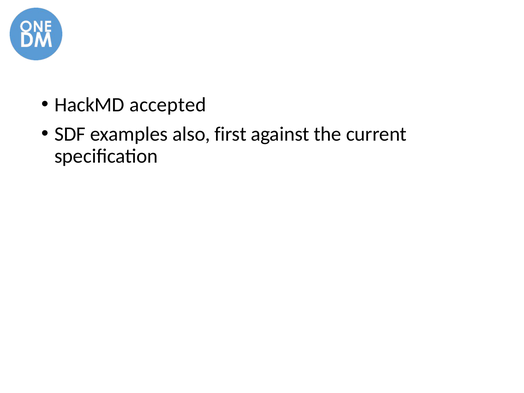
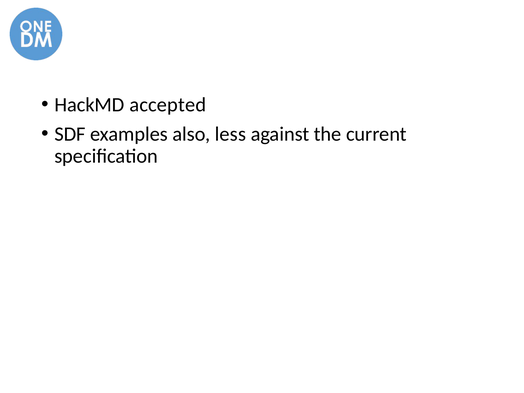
first: first -> less
